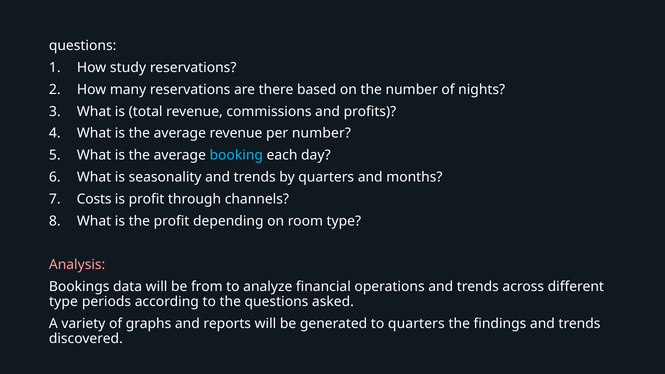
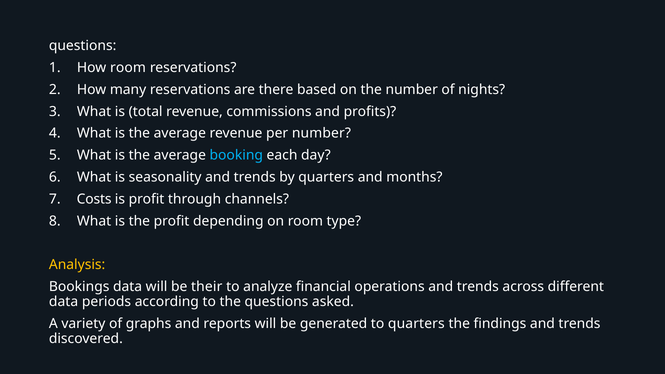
How study: study -> room
Analysis colour: pink -> yellow
from: from -> their
type at (64, 302): type -> data
